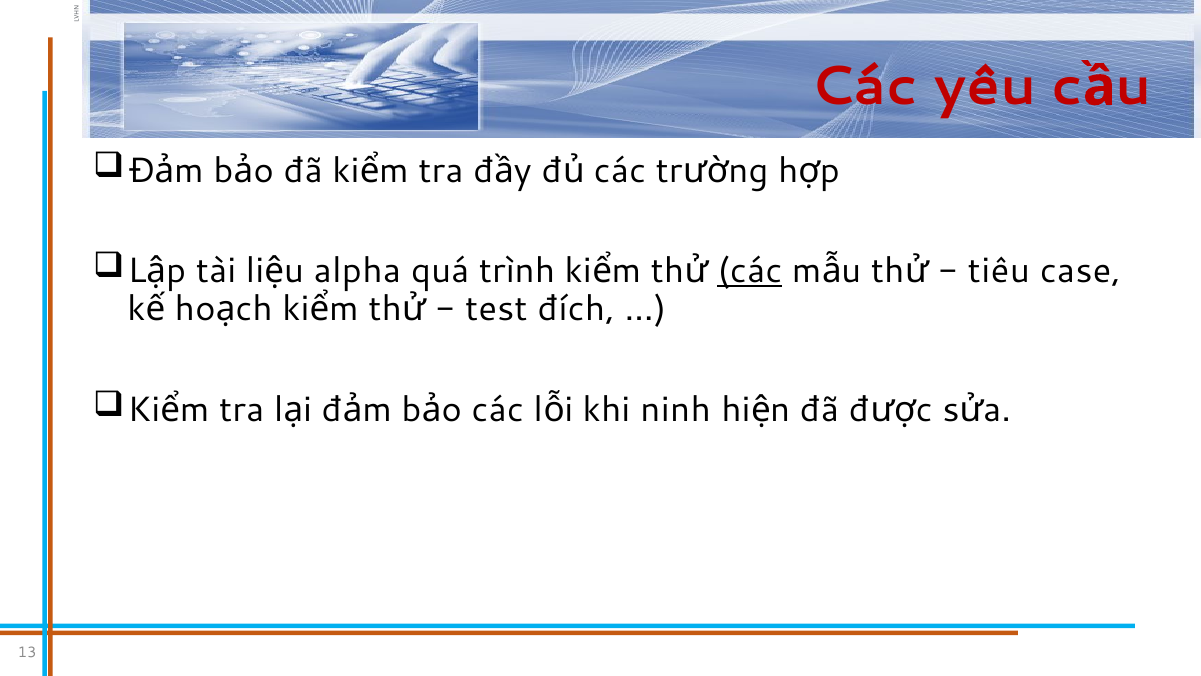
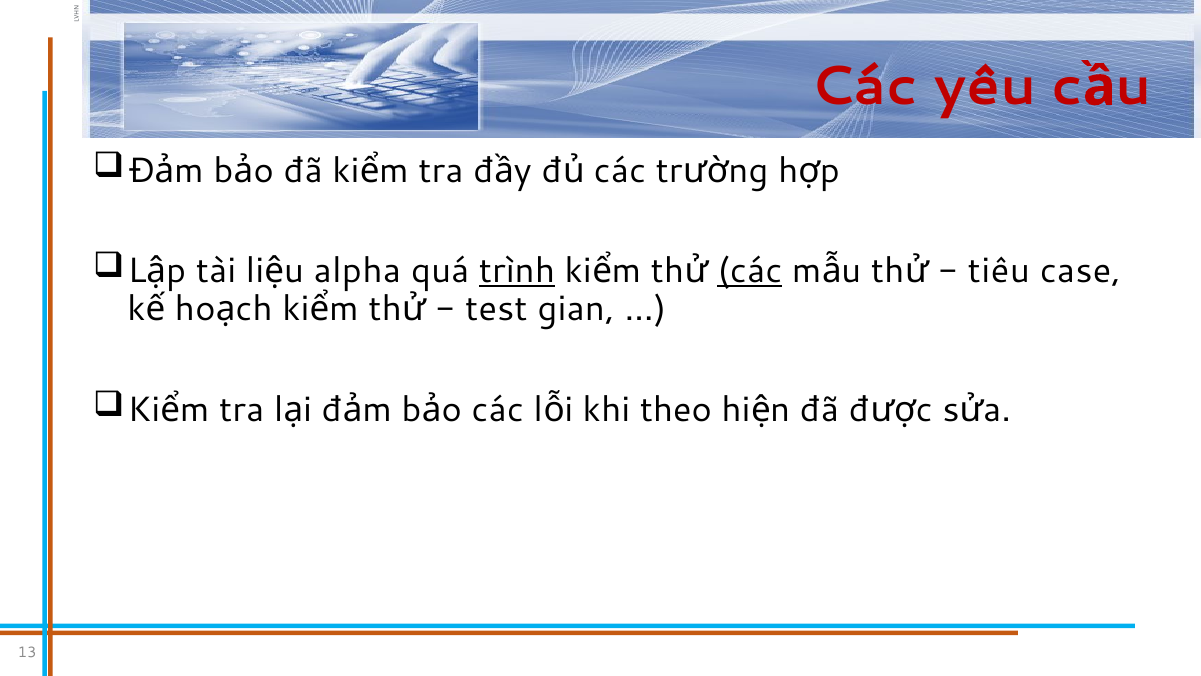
trình underline: none -> present
đích: đích -> gian
ninh: ninh -> theo
